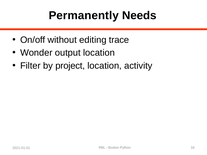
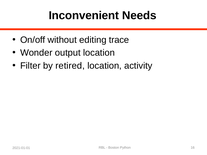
Permanently: Permanently -> Inconvenient
project: project -> retired
